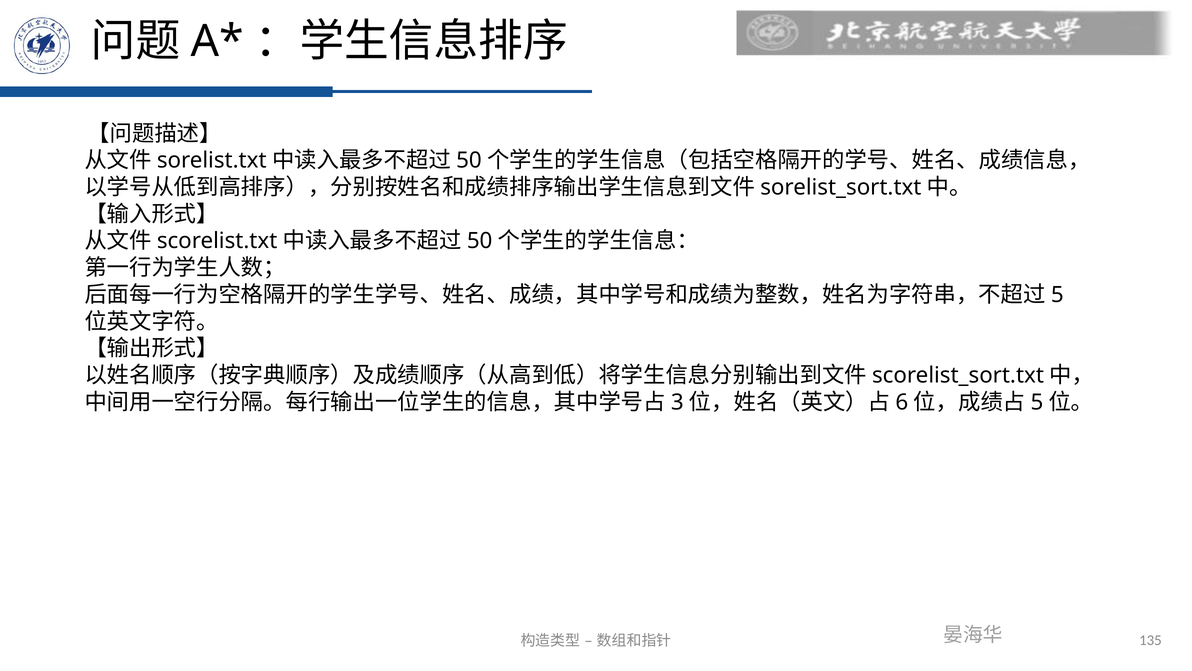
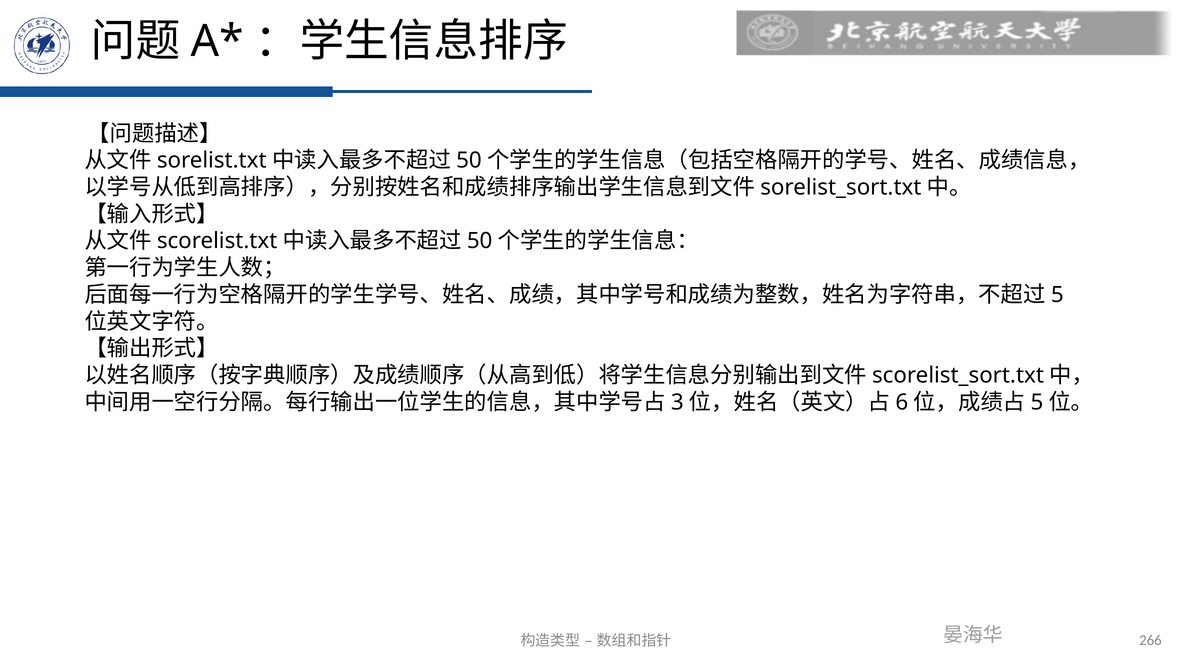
135: 135 -> 266
